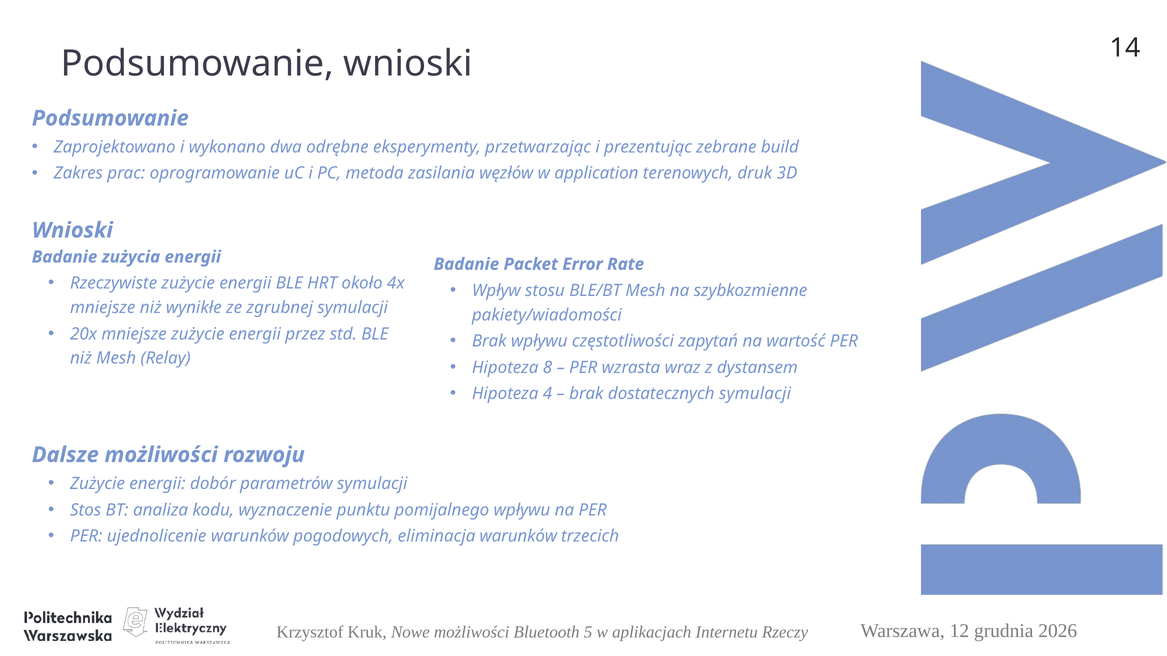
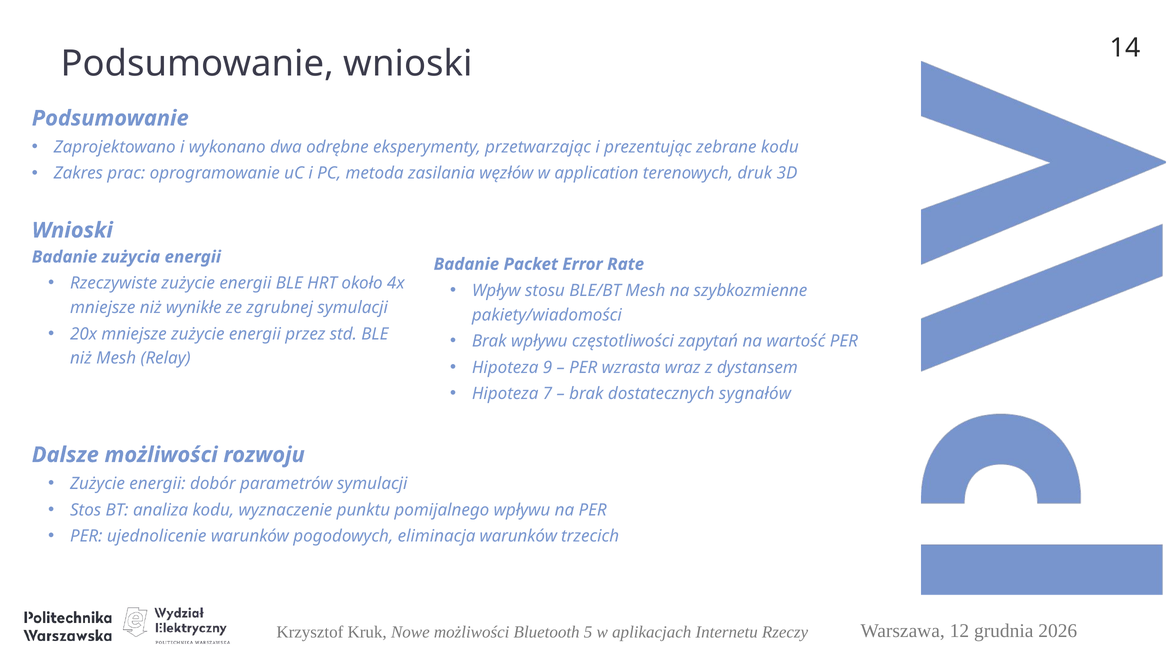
zebrane build: build -> kodu
8: 8 -> 9
4: 4 -> 7
dostatecznych symulacji: symulacji -> sygnałów
